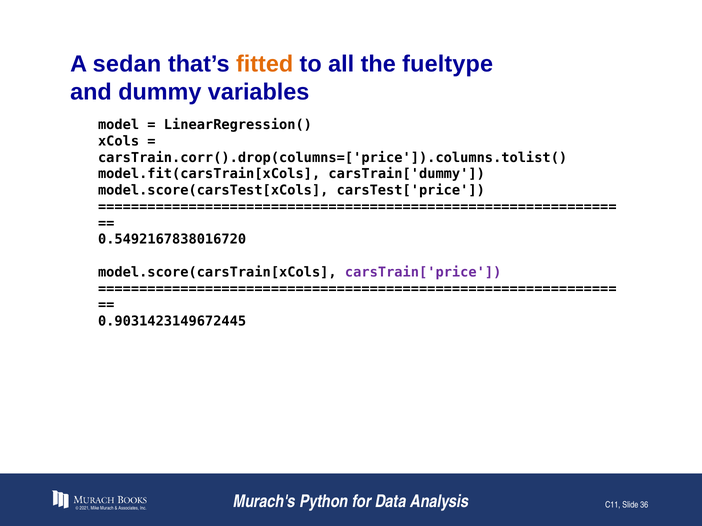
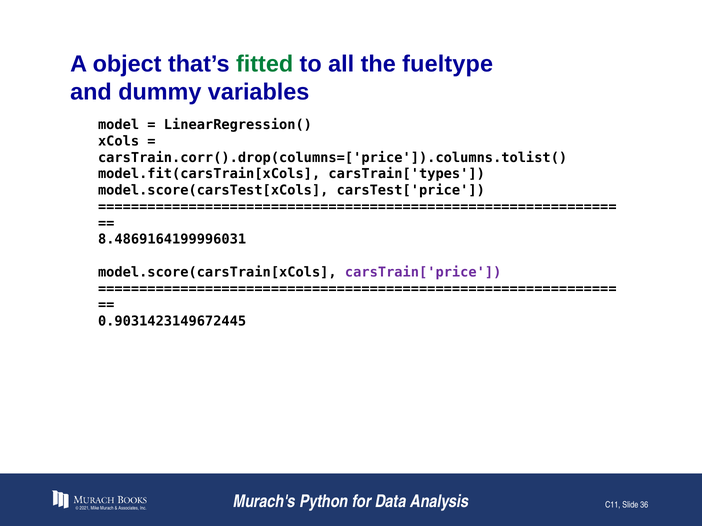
sedan: sedan -> object
fitted colour: orange -> green
carsTrain['dummy: carsTrain['dummy -> carsTrain['types
0.5492167838016720: 0.5492167838016720 -> 8.4869164199996031
